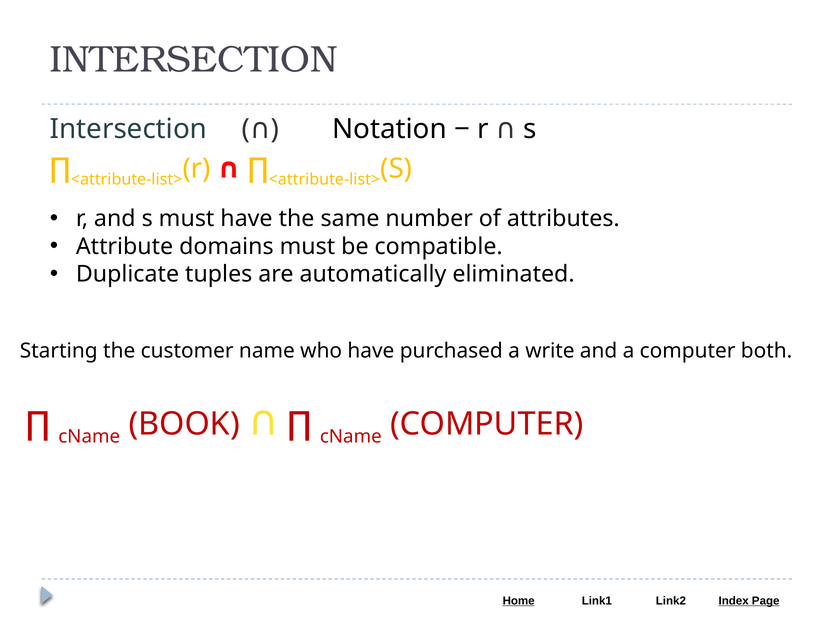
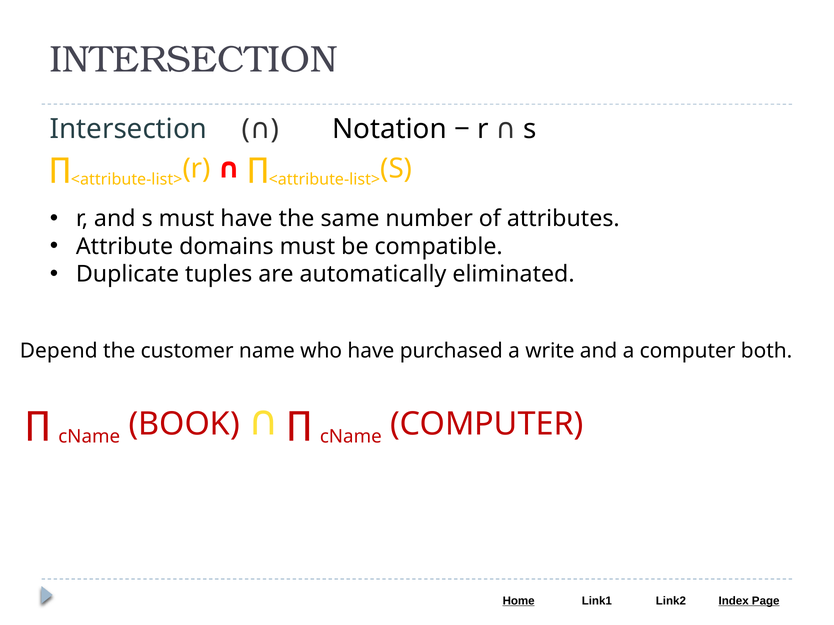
Starting: Starting -> Depend
